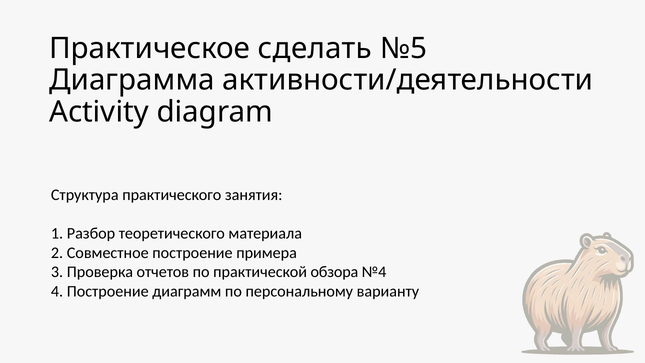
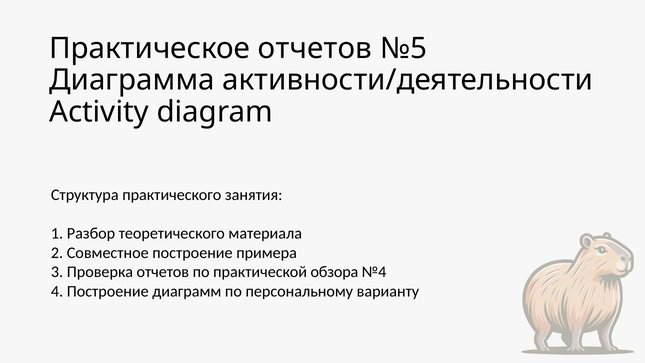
Практическое сделать: сделать -> отчетов
